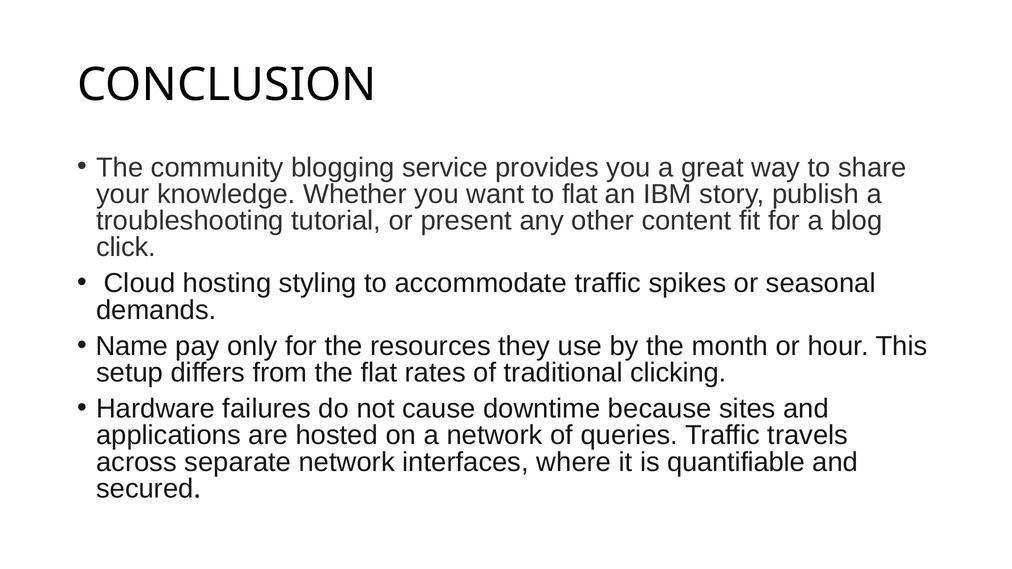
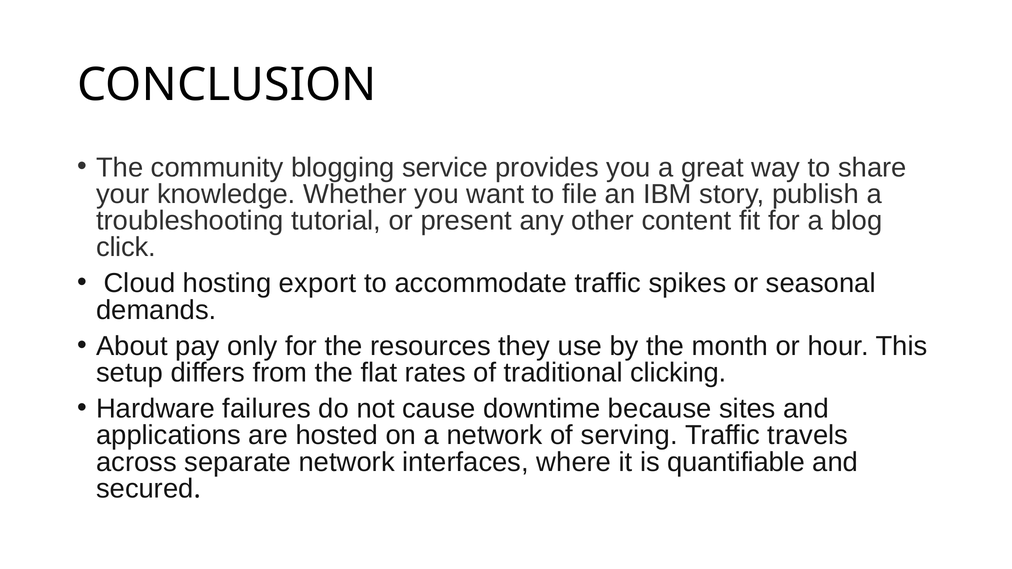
to flat: flat -> file
styling: styling -> export
Name: Name -> About
queries: queries -> serving
